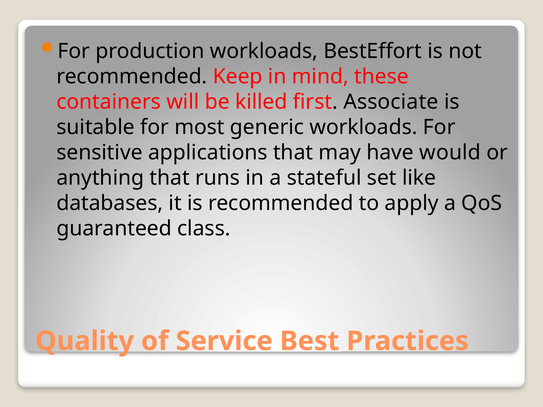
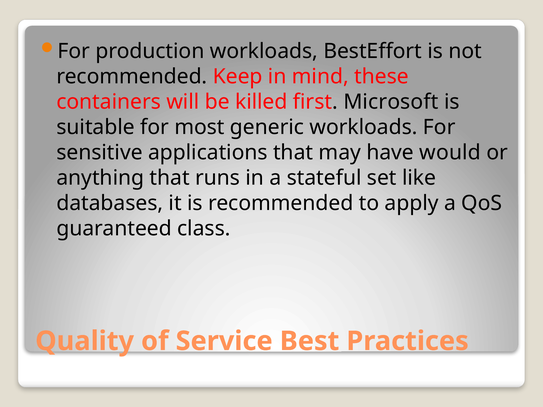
Associate: Associate -> Microsoft
